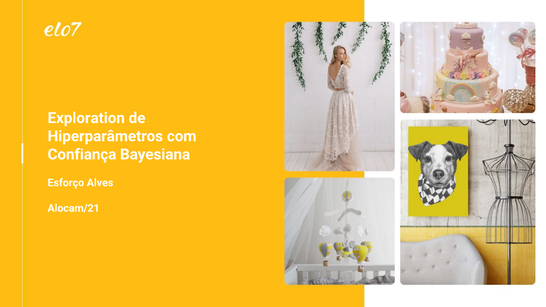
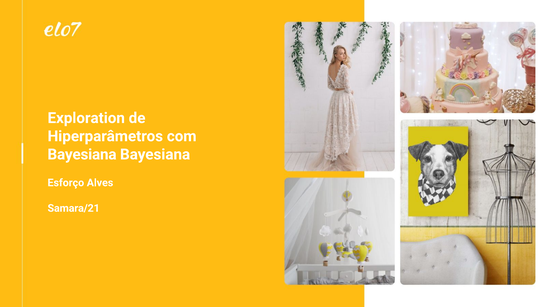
Confiança at (82, 154): Confiança -> Bayesiana
Alocam/21: Alocam/21 -> Samara/21
